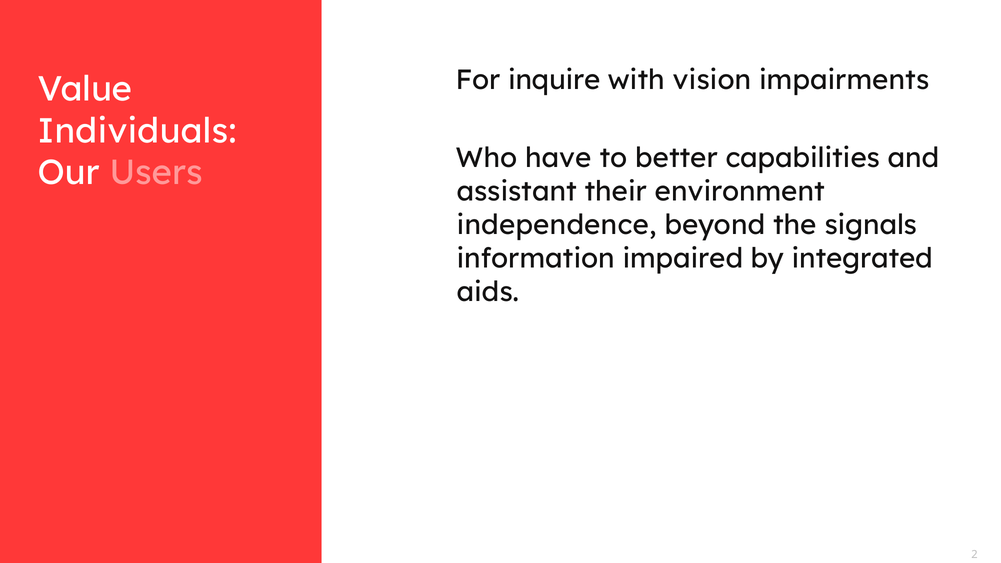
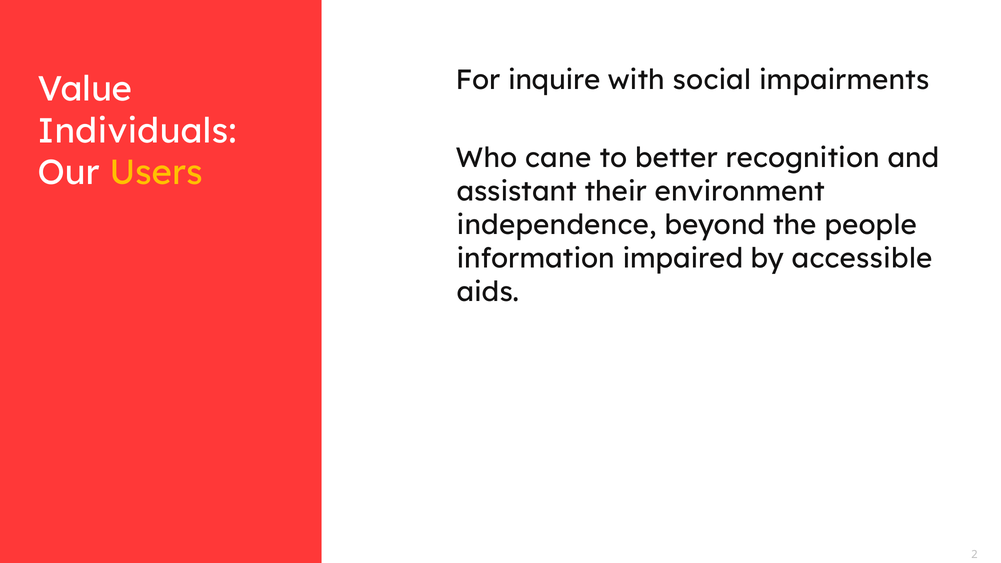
vision: vision -> social
have: have -> cane
capabilities: capabilities -> recognition
Users colour: pink -> yellow
signals: signals -> people
integrated: integrated -> accessible
